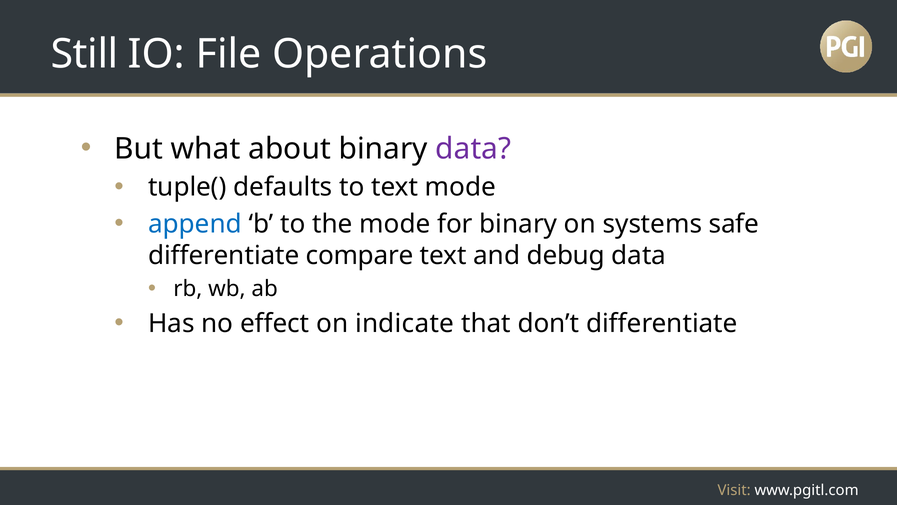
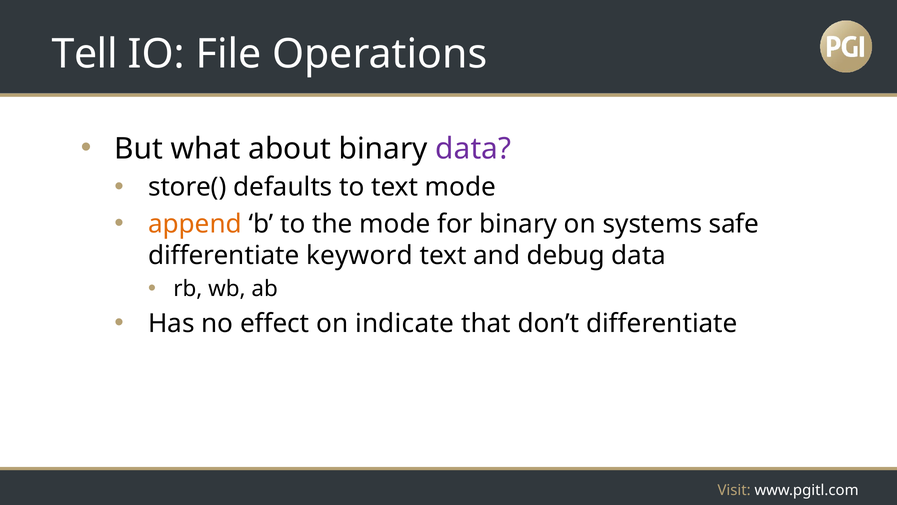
Still: Still -> Tell
tuple(: tuple( -> store(
append colour: blue -> orange
compare: compare -> keyword
